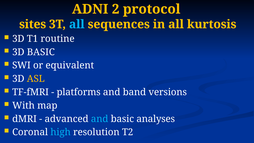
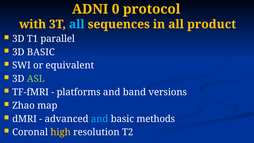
2: 2 -> 0
sites: sites -> with
kurtosis: kurtosis -> product
routine: routine -> parallel
ASL colour: yellow -> light green
With: With -> Zhao
analyses: analyses -> methods
high colour: light blue -> yellow
